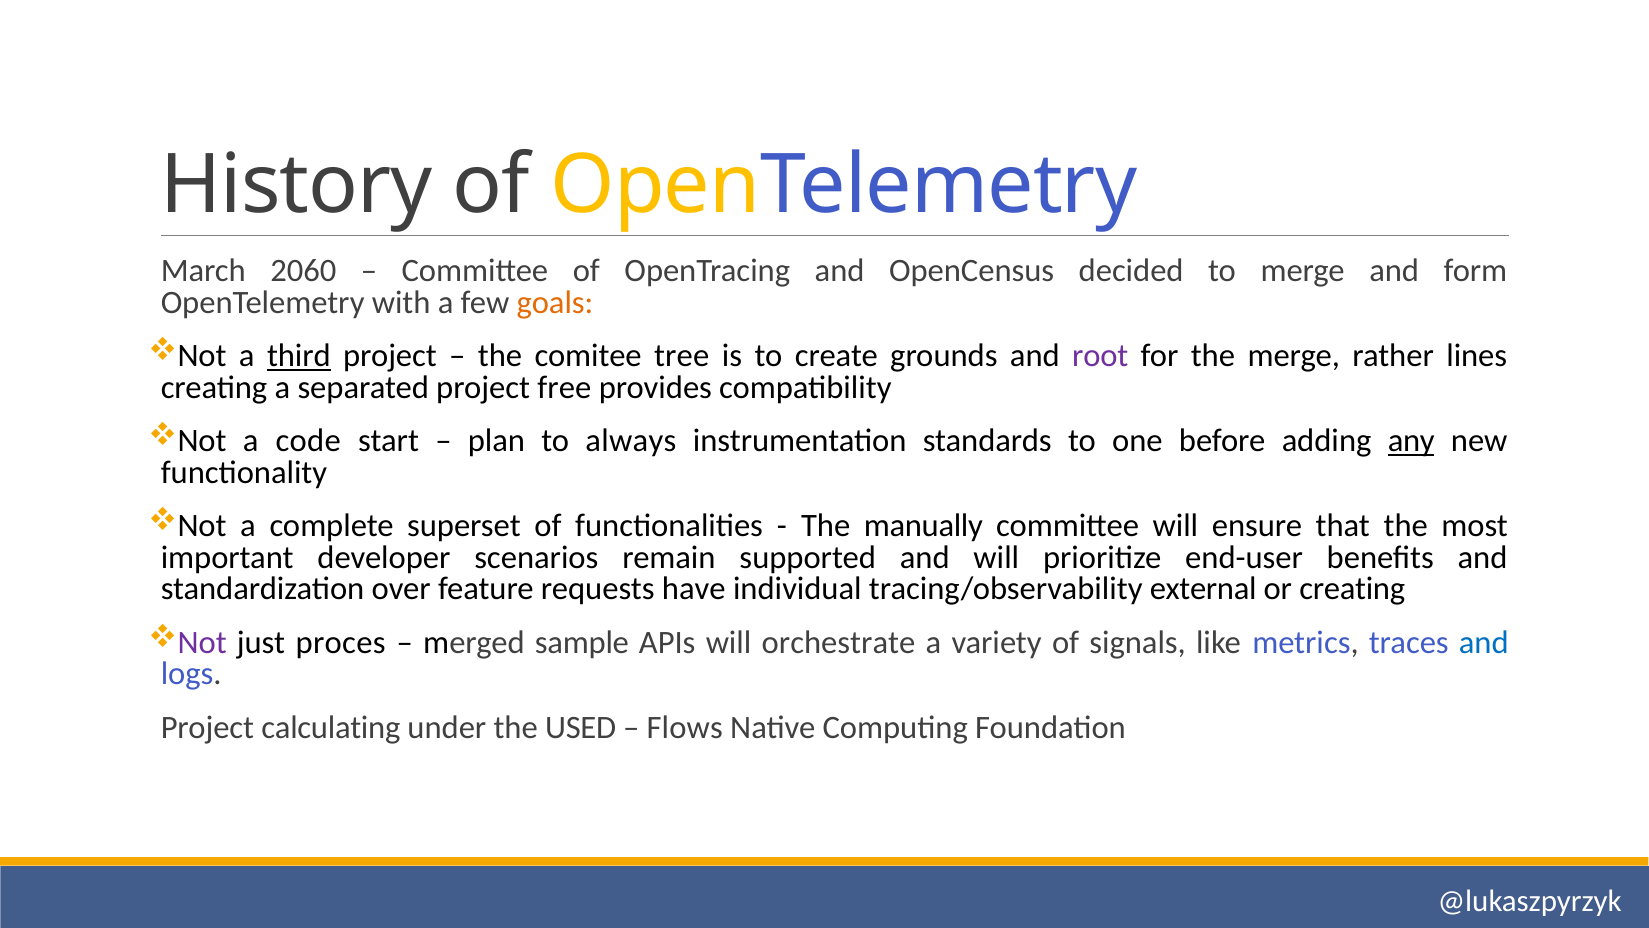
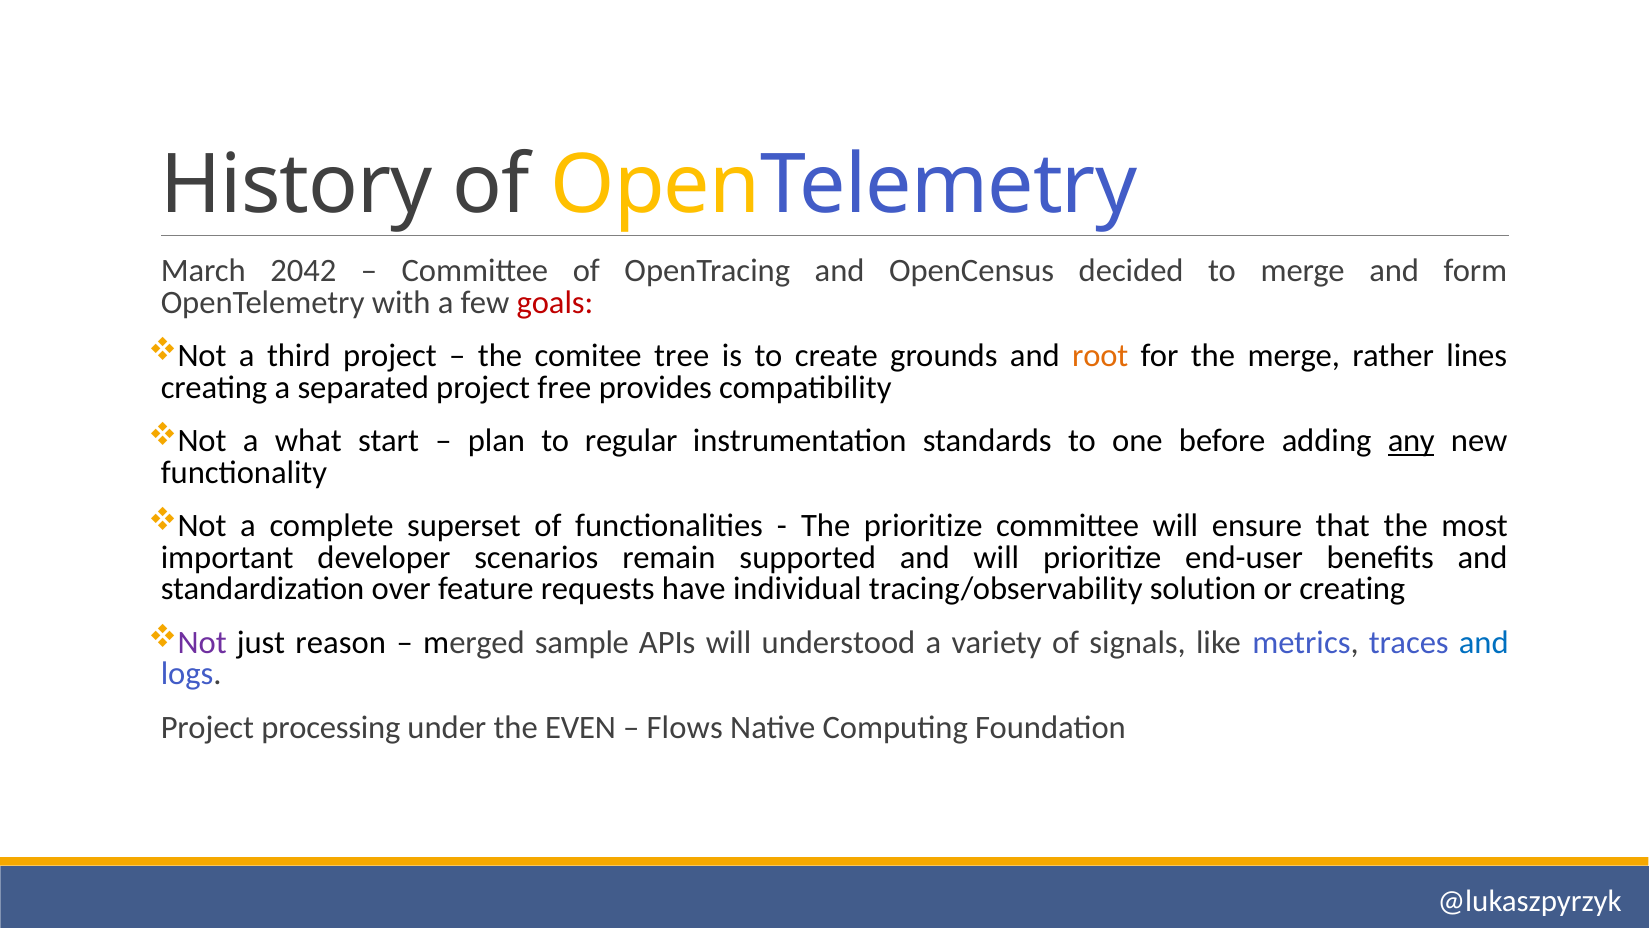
2060: 2060 -> 2042
goals colour: orange -> red
third underline: present -> none
root colour: purple -> orange
code: code -> what
always: always -> regular
The manually: manually -> prioritize
external: external -> solution
proces: proces -> reason
orchestrate: orchestrate -> understood
calculating: calculating -> processing
USED: USED -> EVEN
